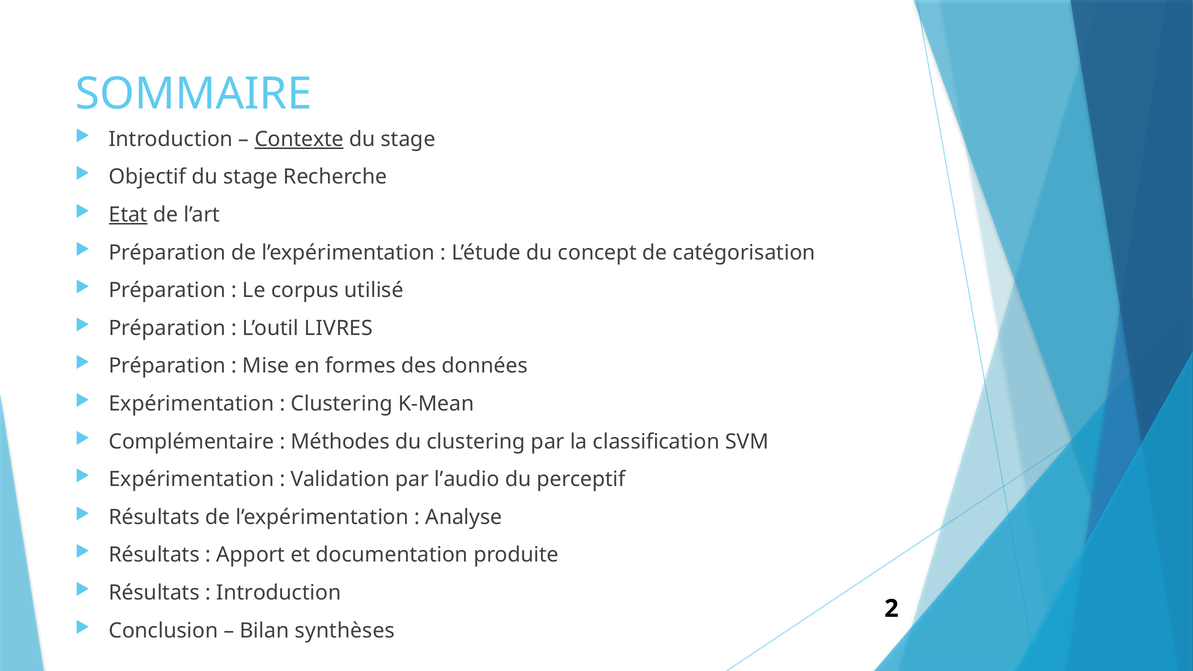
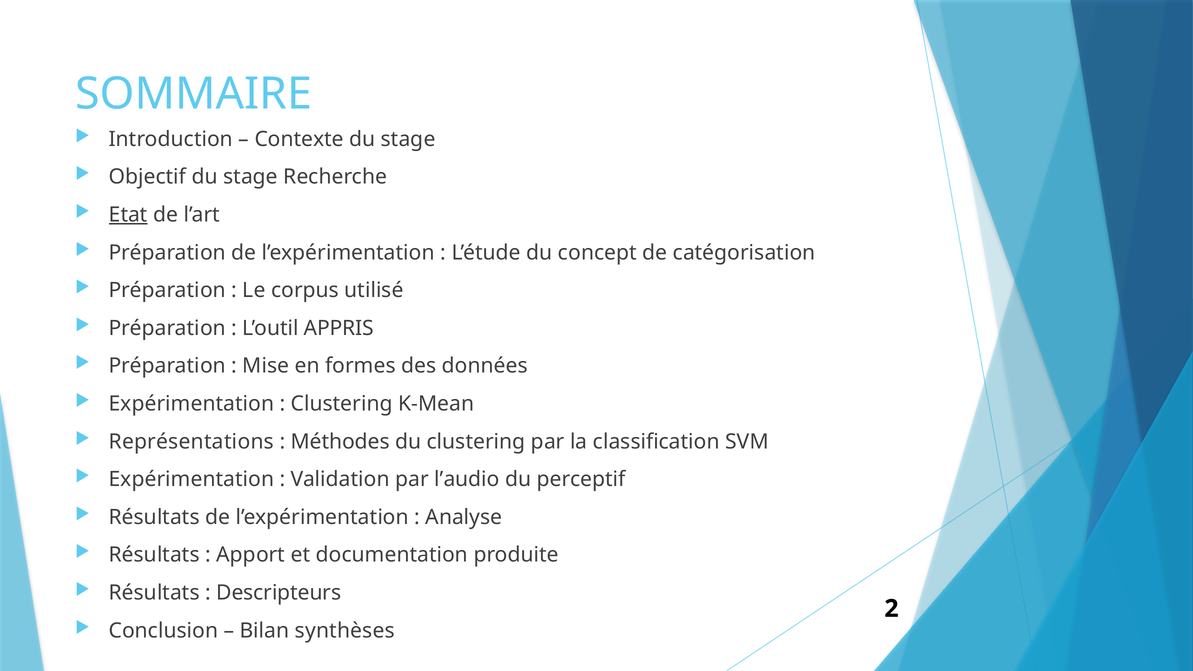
Contexte underline: present -> none
LIVRES: LIVRES -> APPRIS
Complémentaire: Complémentaire -> Représentations
Introduction at (279, 593): Introduction -> Descripteurs
